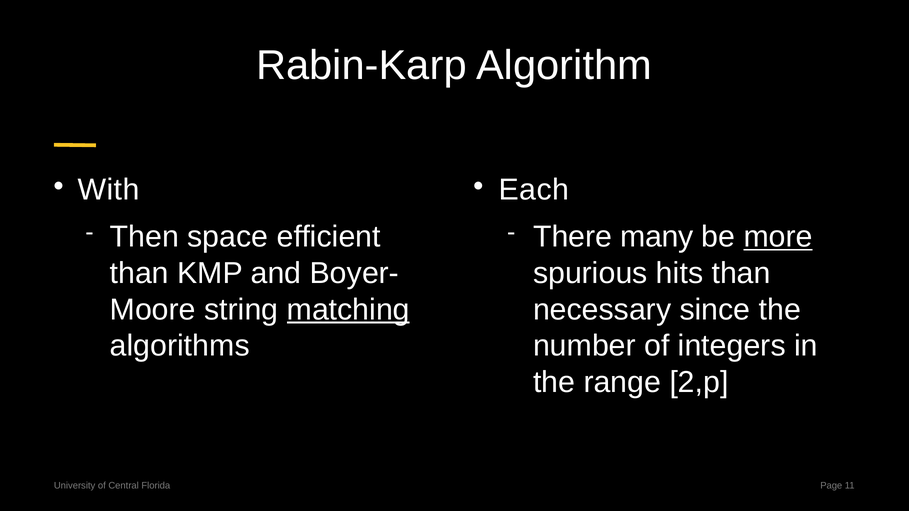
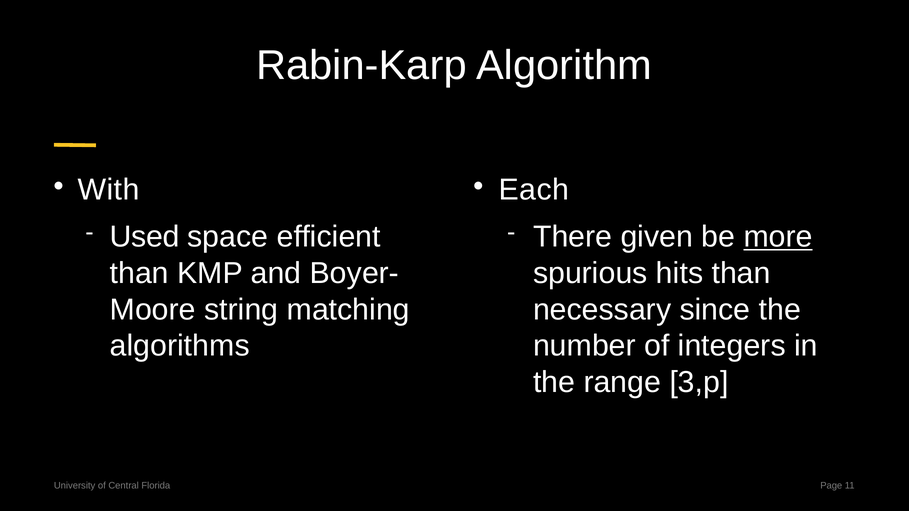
Then: Then -> Used
many: many -> given
matching underline: present -> none
2,p: 2,p -> 3,p
